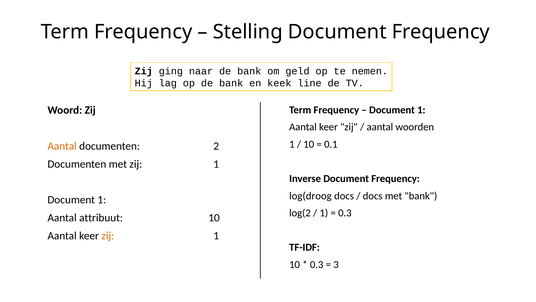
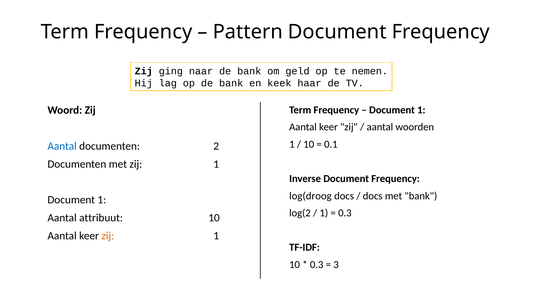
Stelling: Stelling -> Pattern
line: line -> haar
Aantal at (62, 146) colour: orange -> blue
